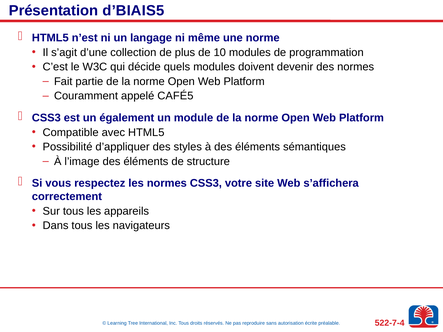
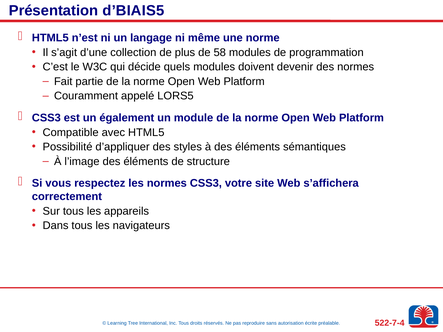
10: 10 -> 58
CAFÉ5: CAFÉ5 -> LORS5
